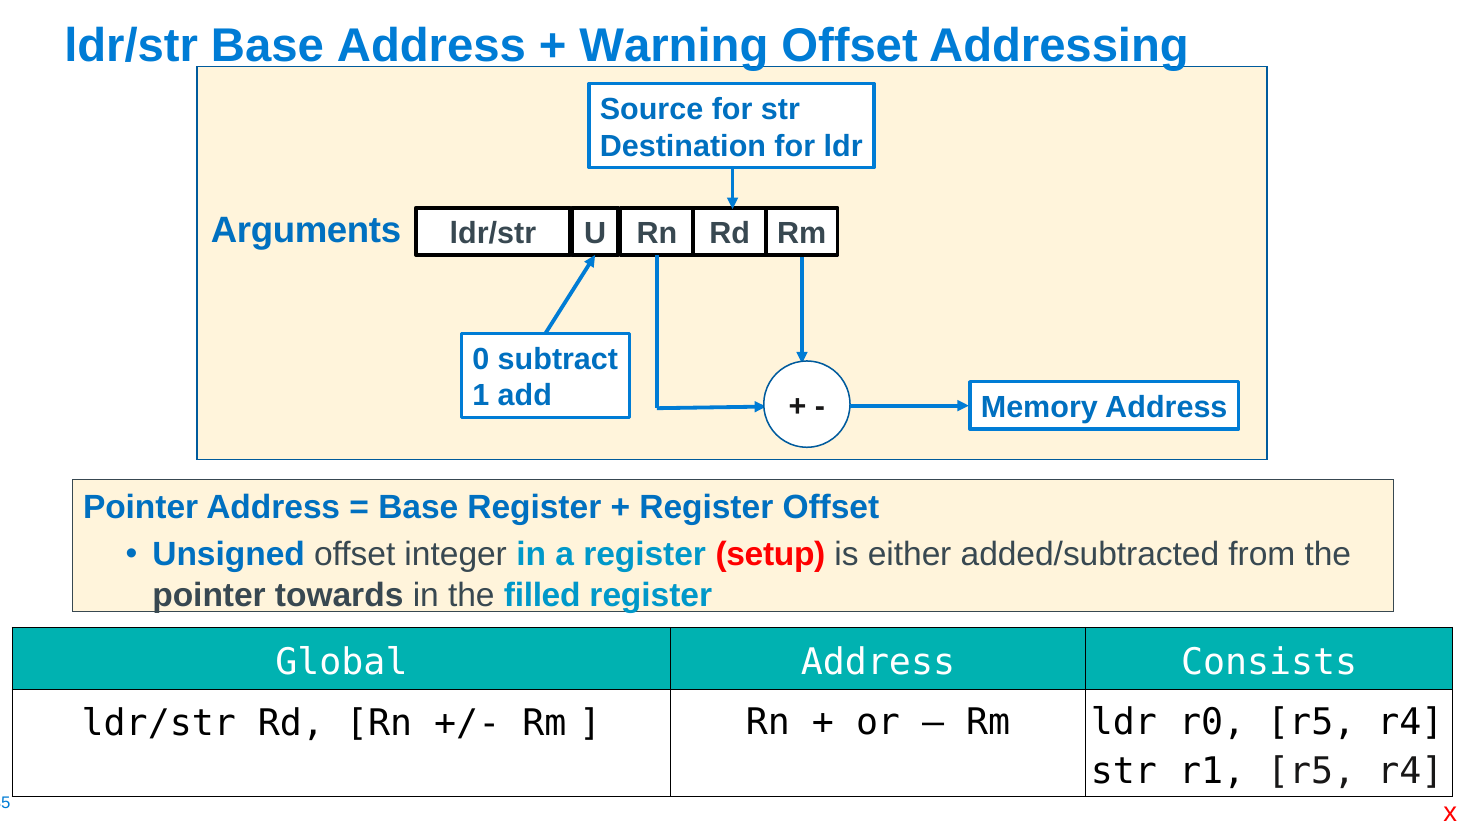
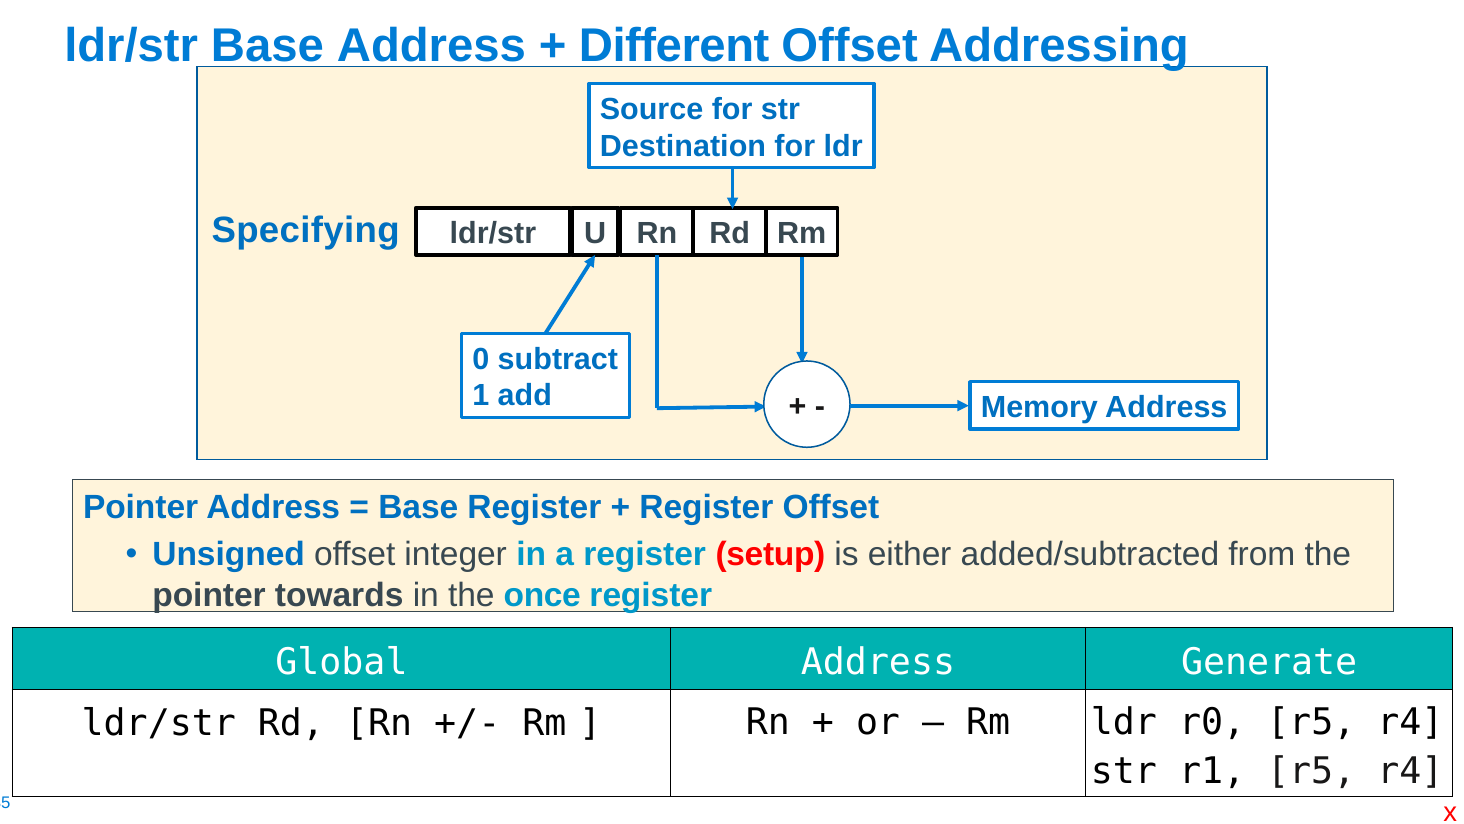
Warning: Warning -> Different
Arguments: Arguments -> Specifying
filled: filled -> once
Consists: Consists -> Generate
